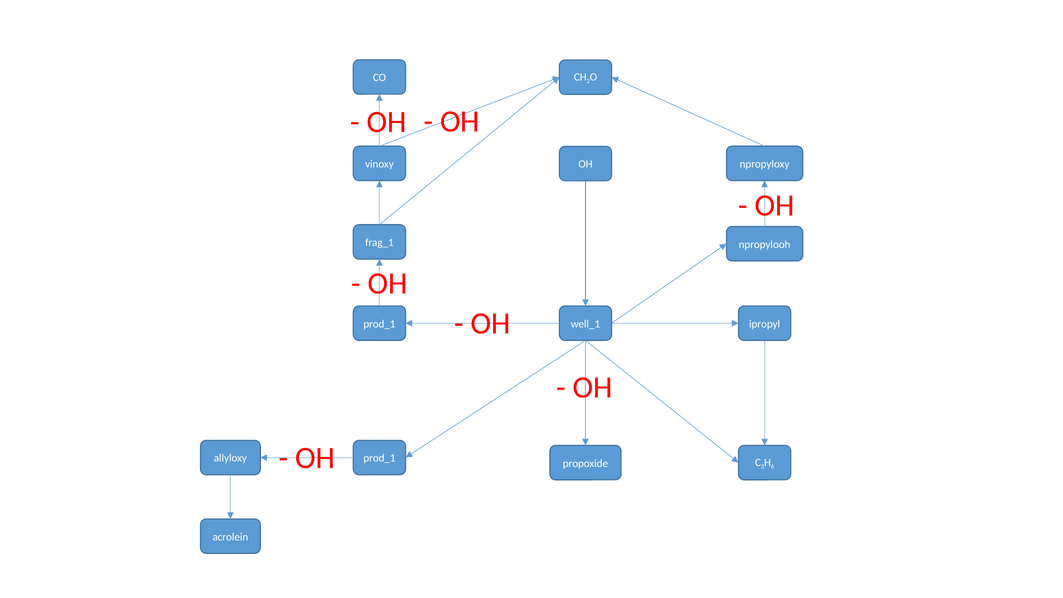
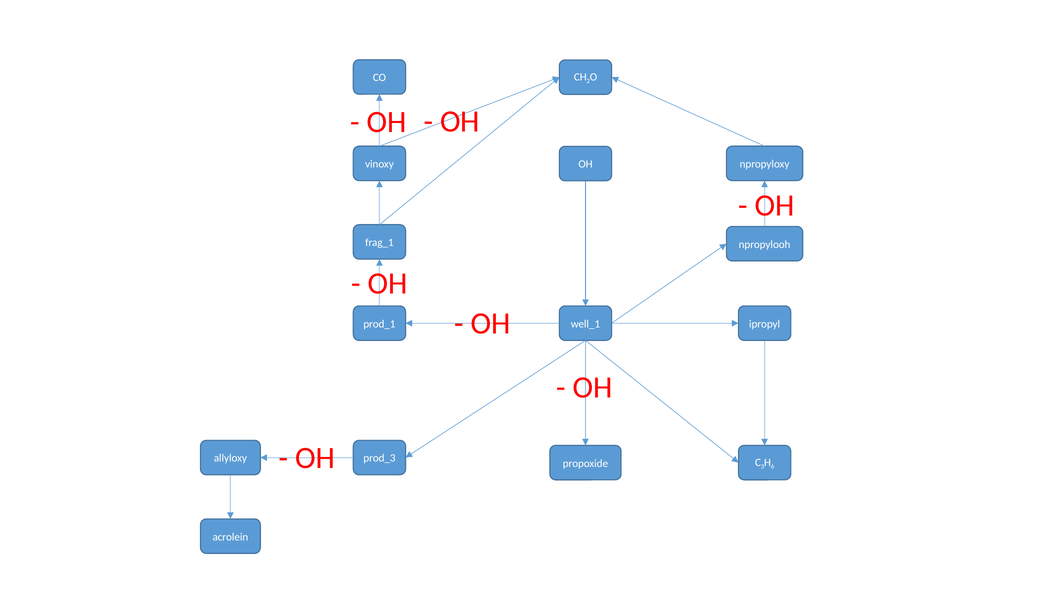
prod_1 at (379, 458): prod_1 -> prod_3
